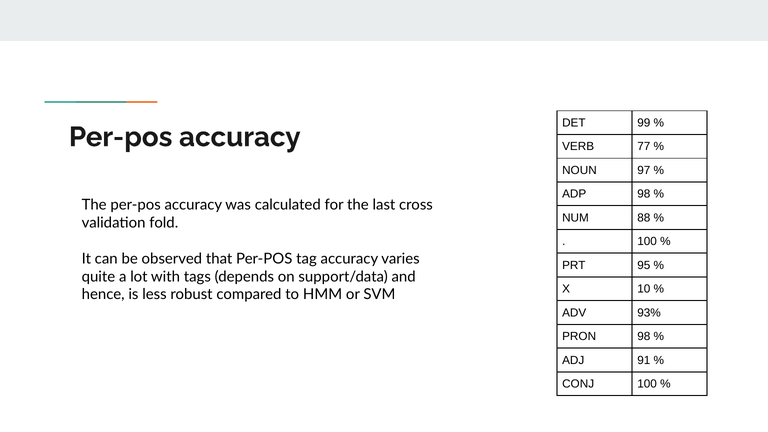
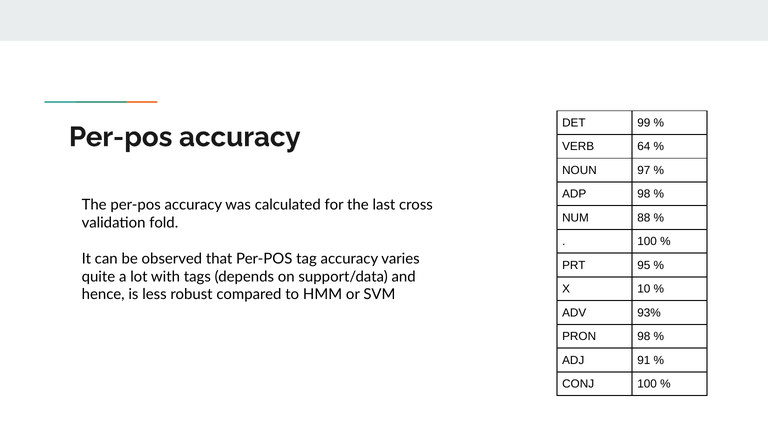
77: 77 -> 64
